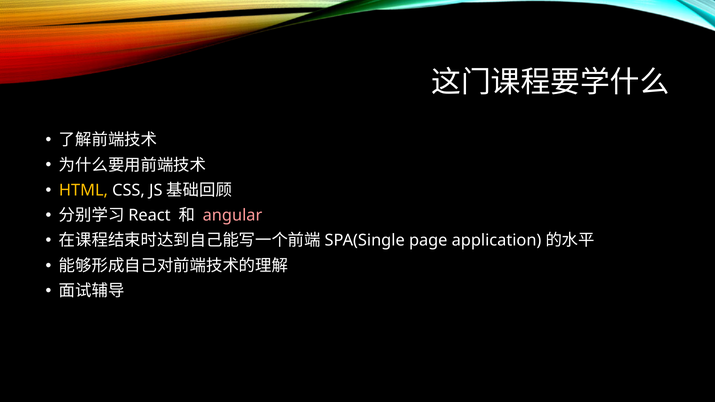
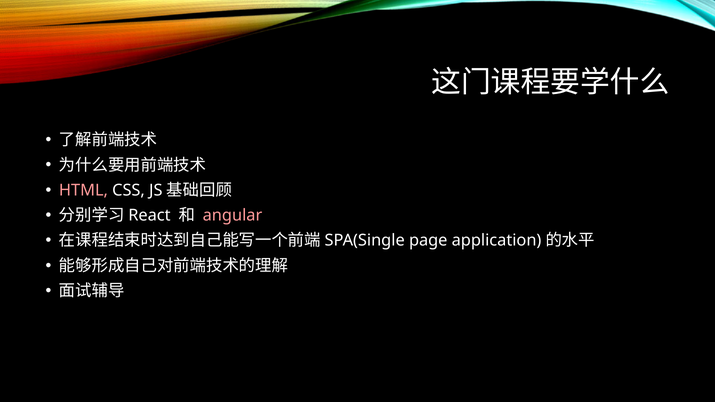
HTML colour: yellow -> pink
